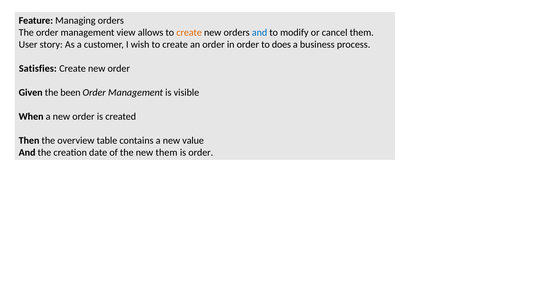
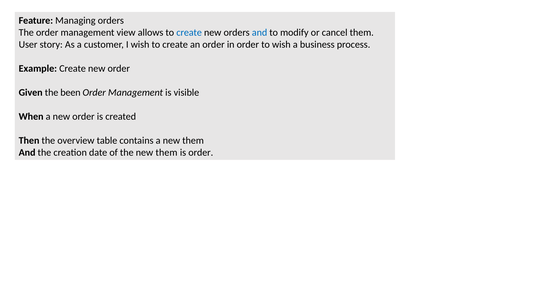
create at (189, 33) colour: orange -> blue
to does: does -> wish
Satisfies: Satisfies -> Example
a new value: value -> them
